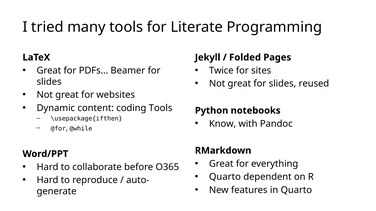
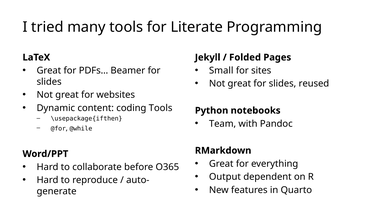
Twice: Twice -> Small
Know: Know -> Team
Quarto at (225, 177): Quarto -> Output
